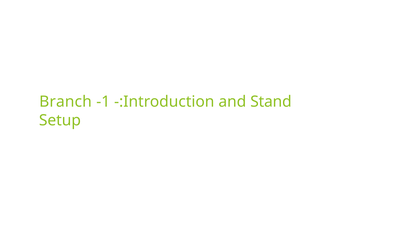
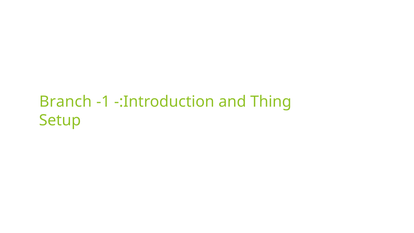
Stand: Stand -> Thing
